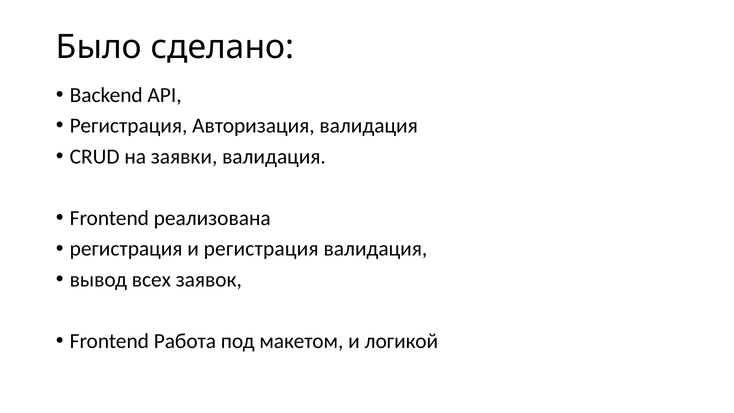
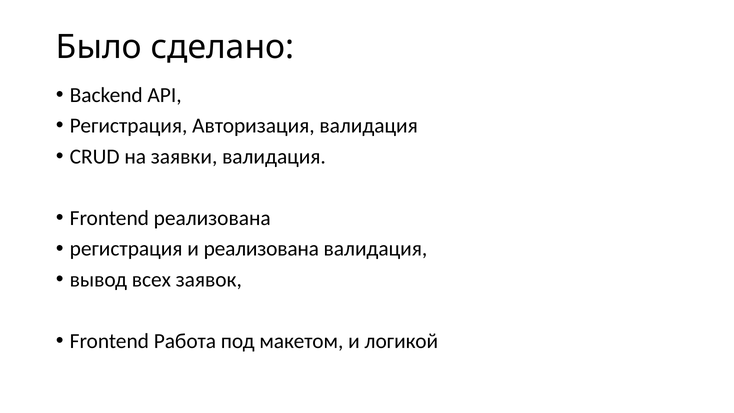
и регистрация: регистрация -> реализована
